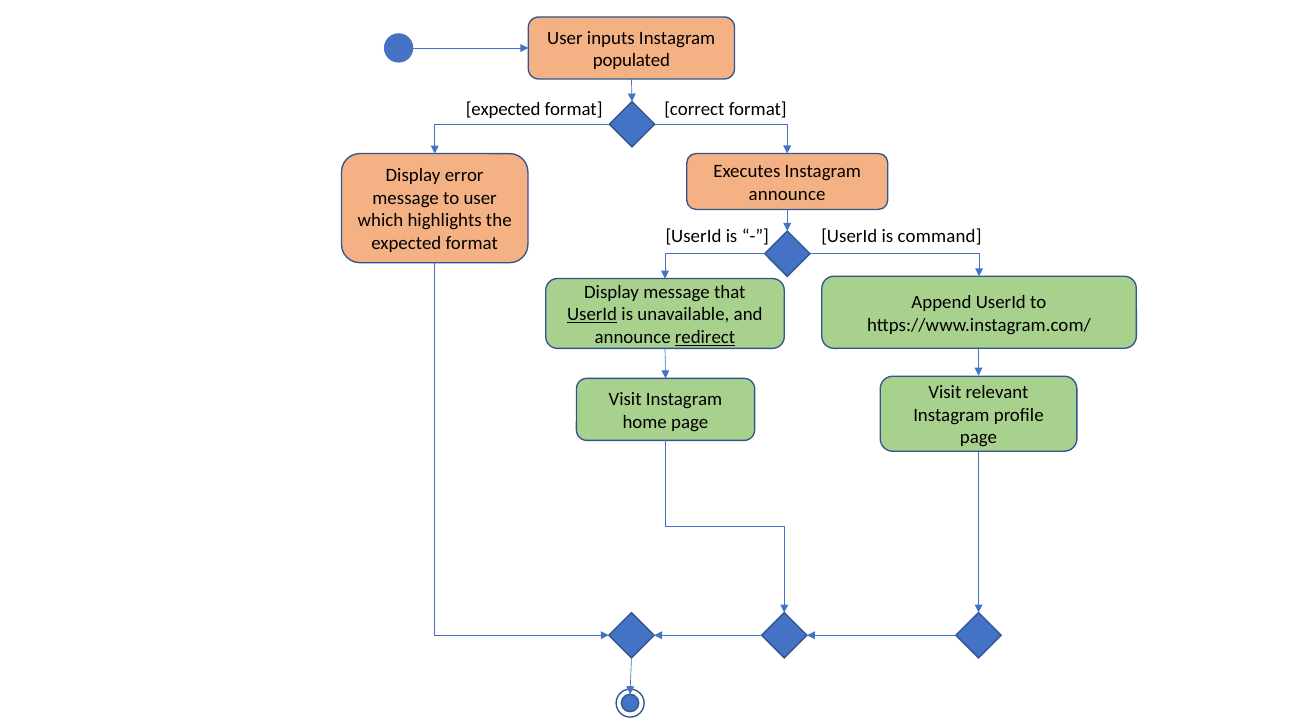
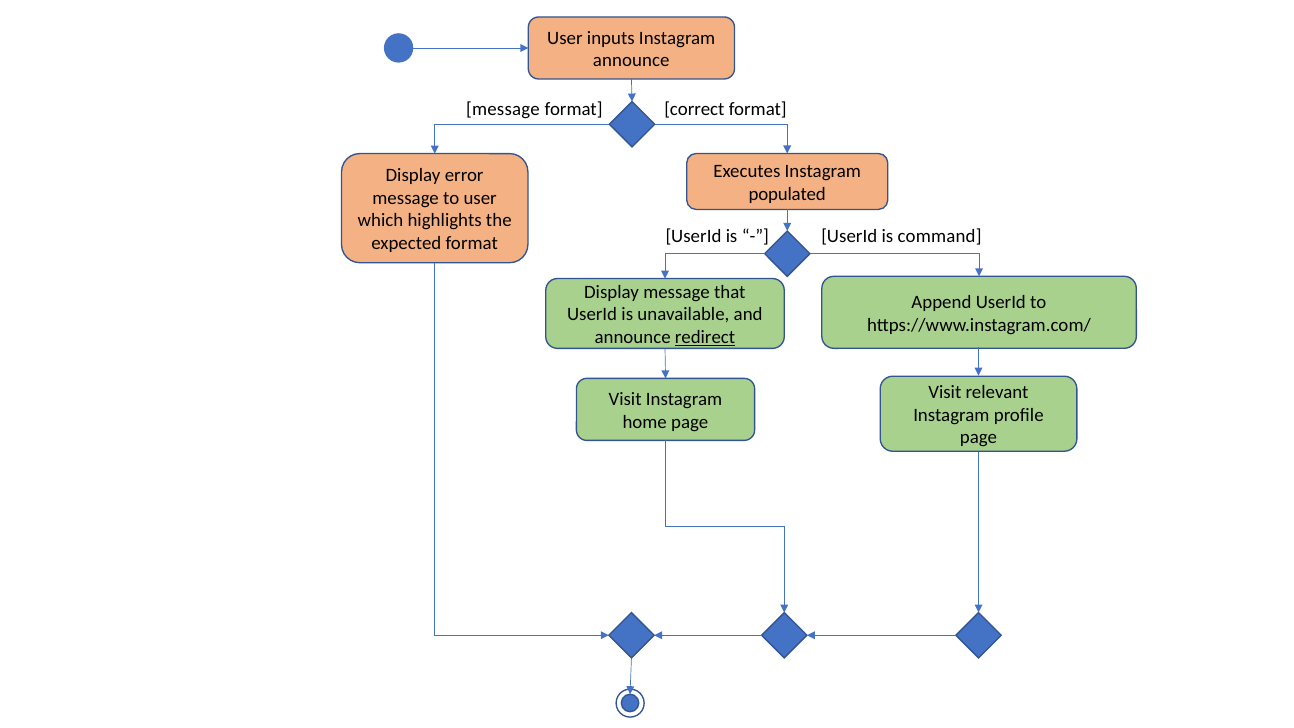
populated at (631, 61): populated -> announce
expected at (503, 109): expected -> message
announce at (787, 194): announce -> populated
UserId at (592, 315) underline: present -> none
